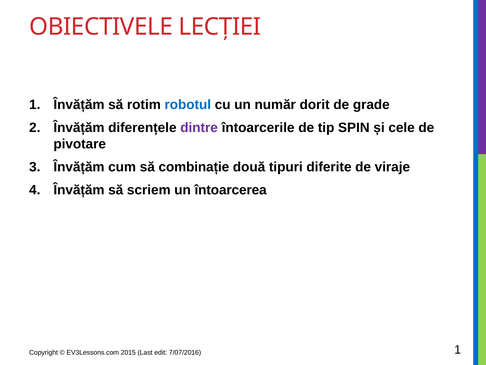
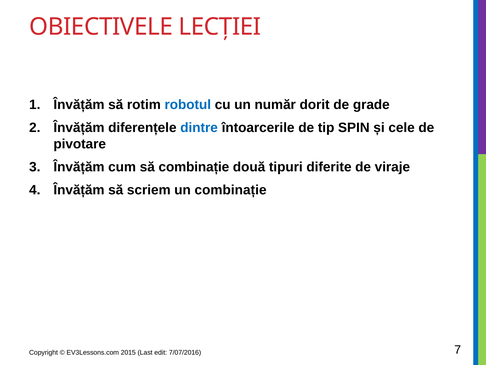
dintre colour: purple -> blue
un întoarcerea: întoarcerea -> combinație
7/07/2016 1: 1 -> 7
